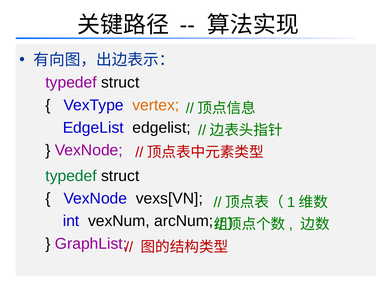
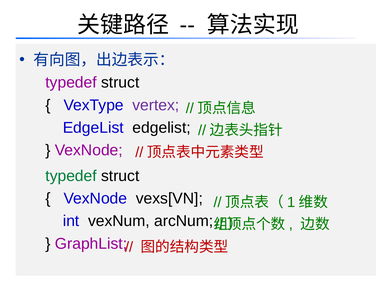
vertex colour: orange -> purple
